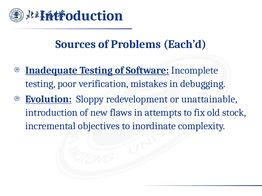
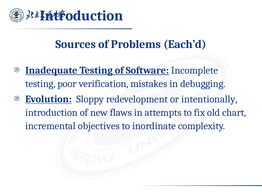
unattainable: unattainable -> intentionally
stock: stock -> chart
